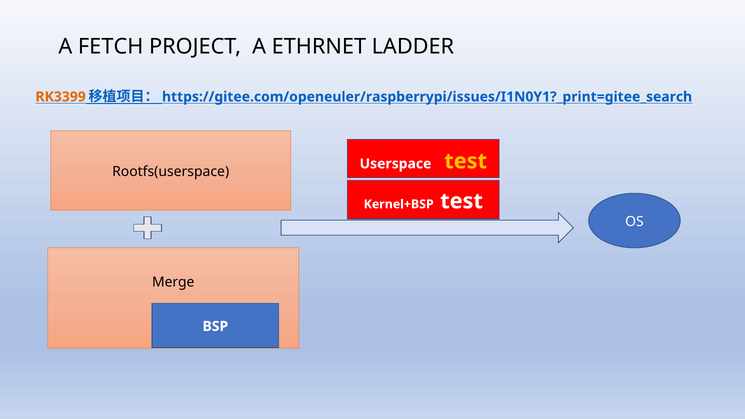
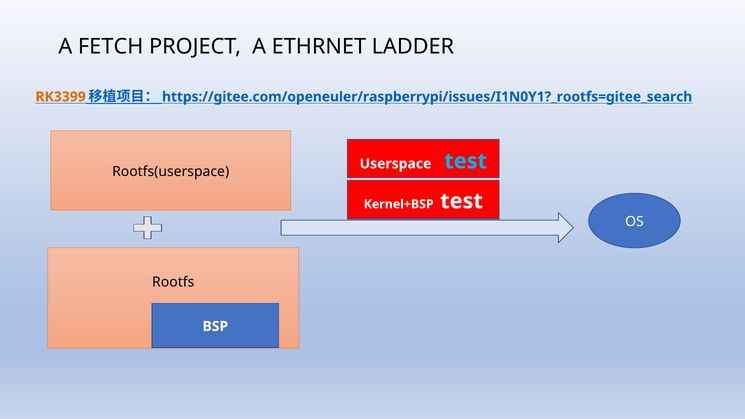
https://gitee.com/openeuler/raspberrypi/issues/I1N0Y1?_print=gitee_search: https://gitee.com/openeuler/raspberrypi/issues/I1N0Y1?_print=gitee_search -> https://gitee.com/openeuler/raspberrypi/issues/I1N0Y1?_rootfs=gitee_search
test at (466, 161) colour: yellow -> light blue
Merge: Merge -> Rootfs
